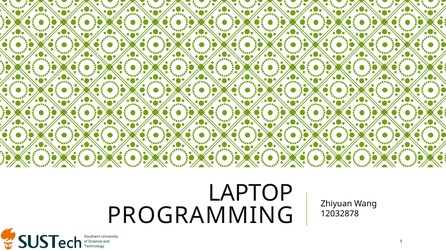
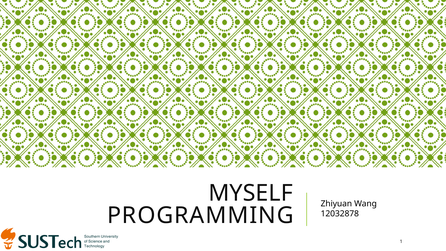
LAPTOP: LAPTOP -> MYSELF
